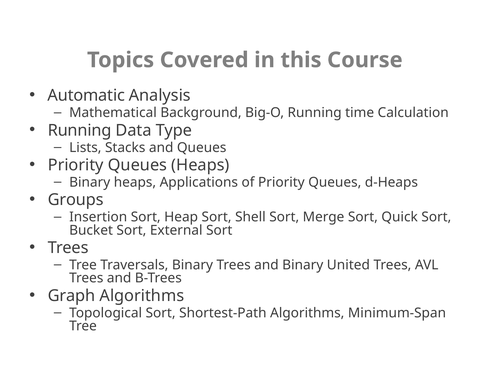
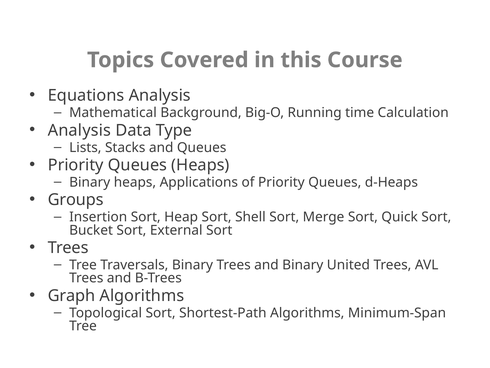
Automatic: Automatic -> Equations
Running at (80, 130): Running -> Analysis
